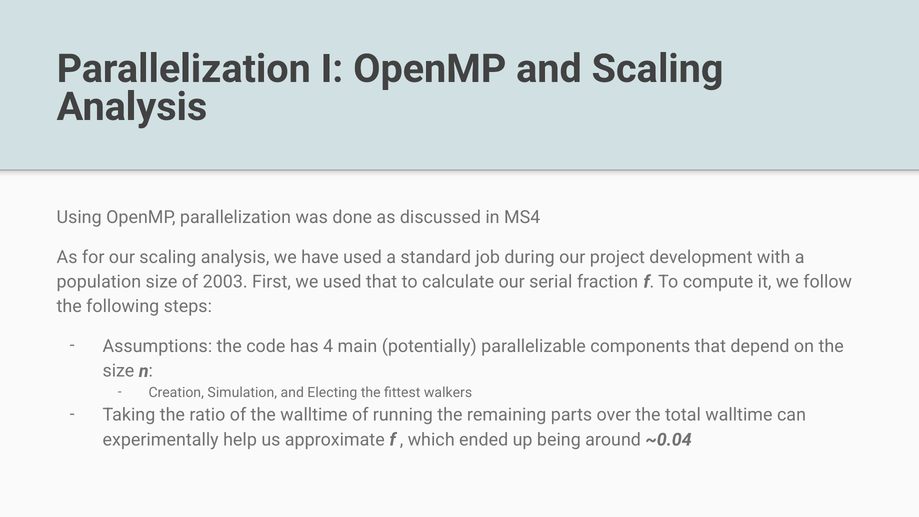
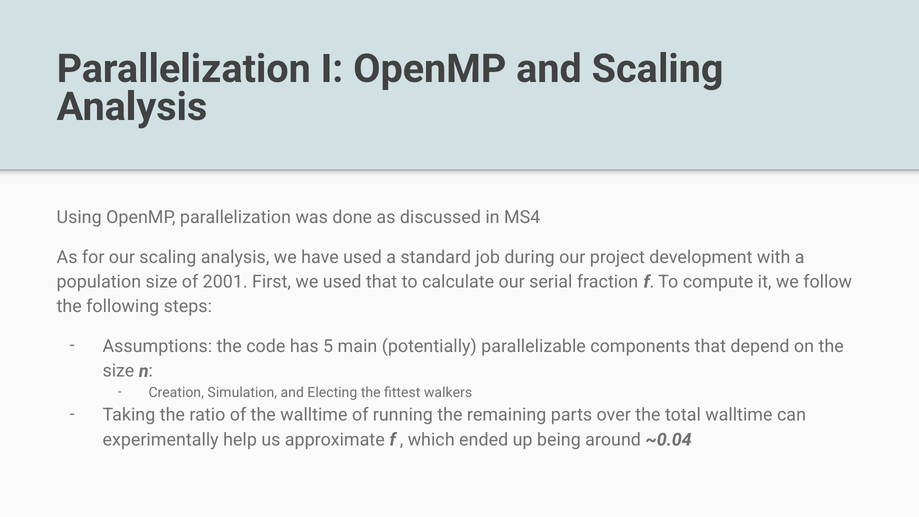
2003: 2003 -> 2001
4: 4 -> 5
